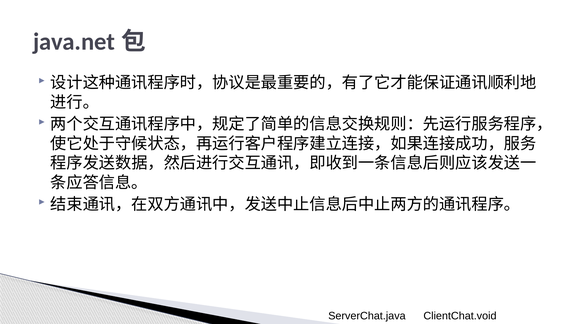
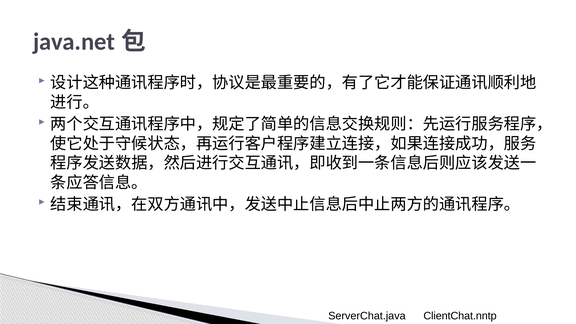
ClientChat.void: ClientChat.void -> ClientChat.nntp
